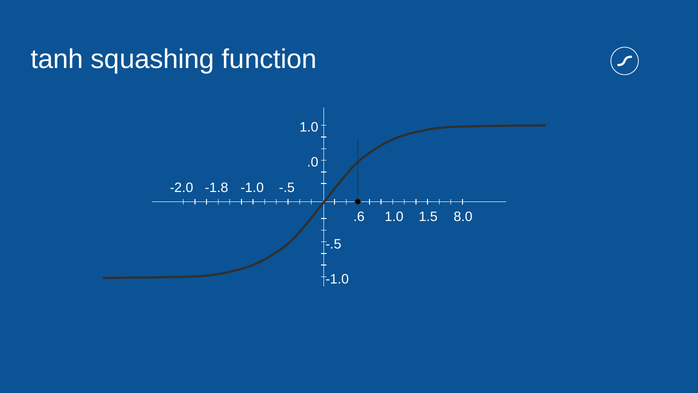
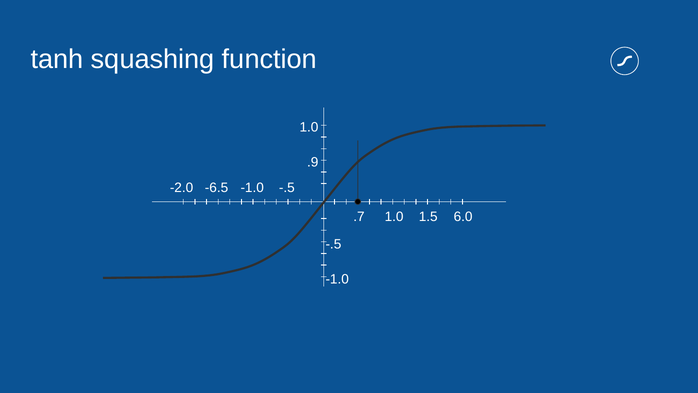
.0: .0 -> .9
-1.8: -1.8 -> -6.5
.6: .6 -> .7
8.0: 8.0 -> 6.0
